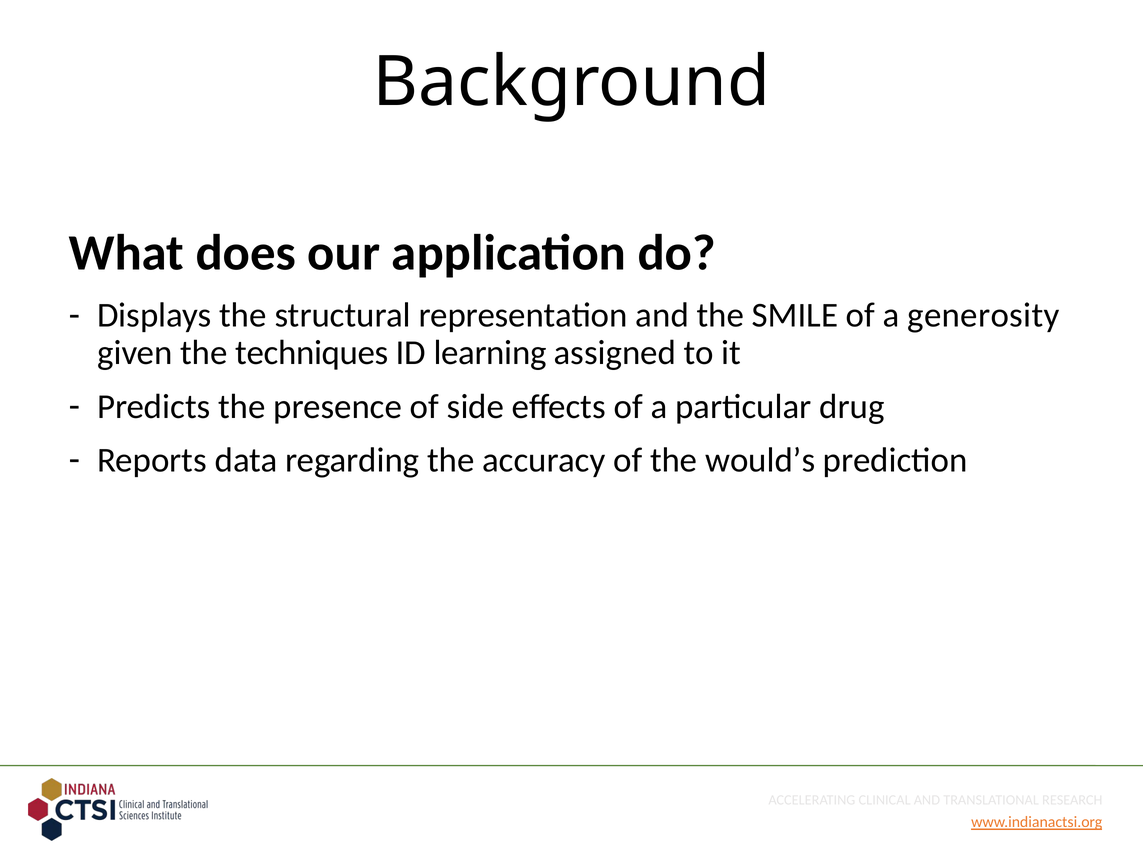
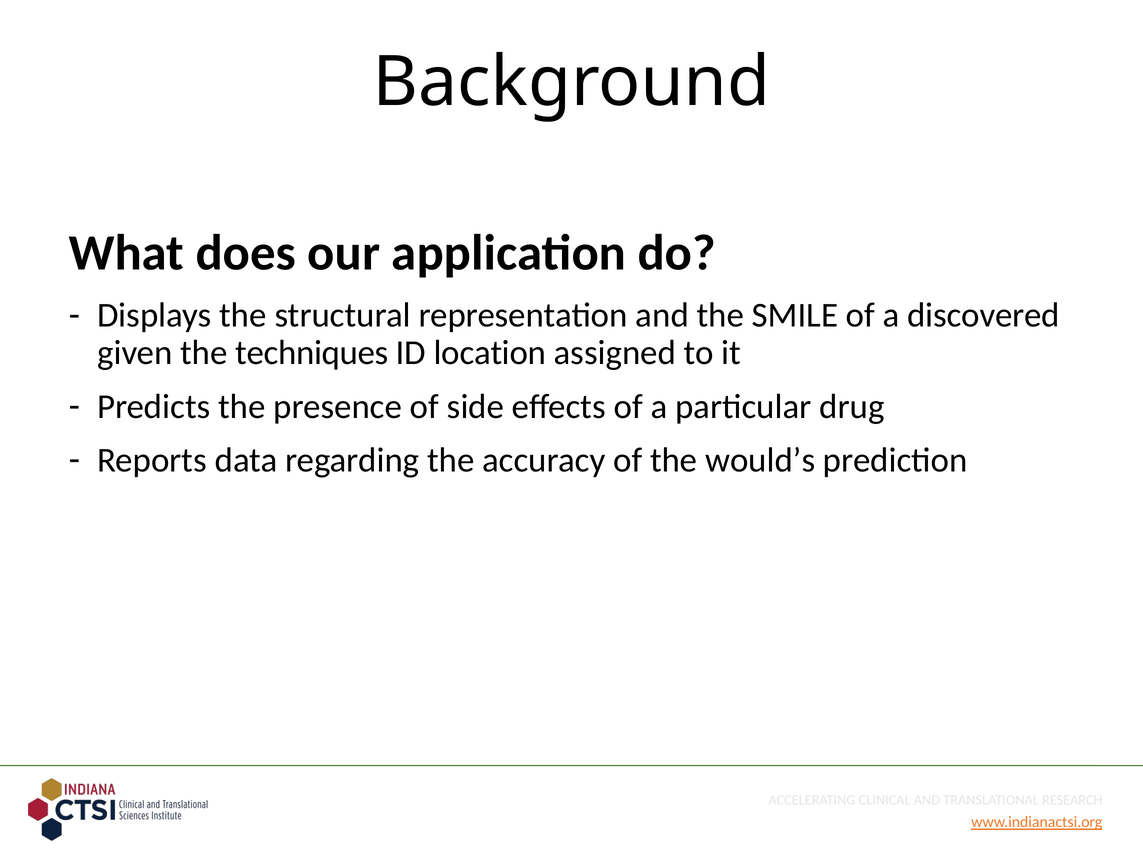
generosity: generosity -> discovered
learning: learning -> location
